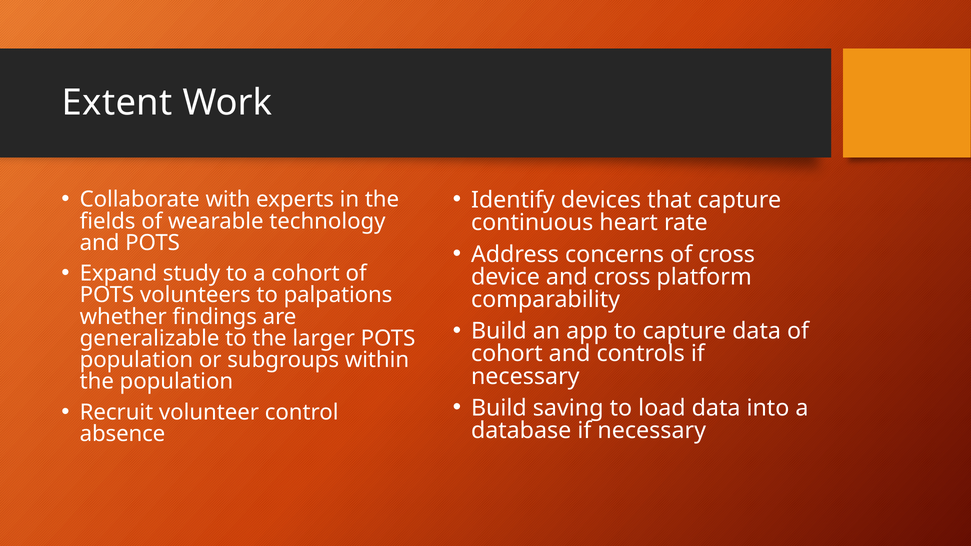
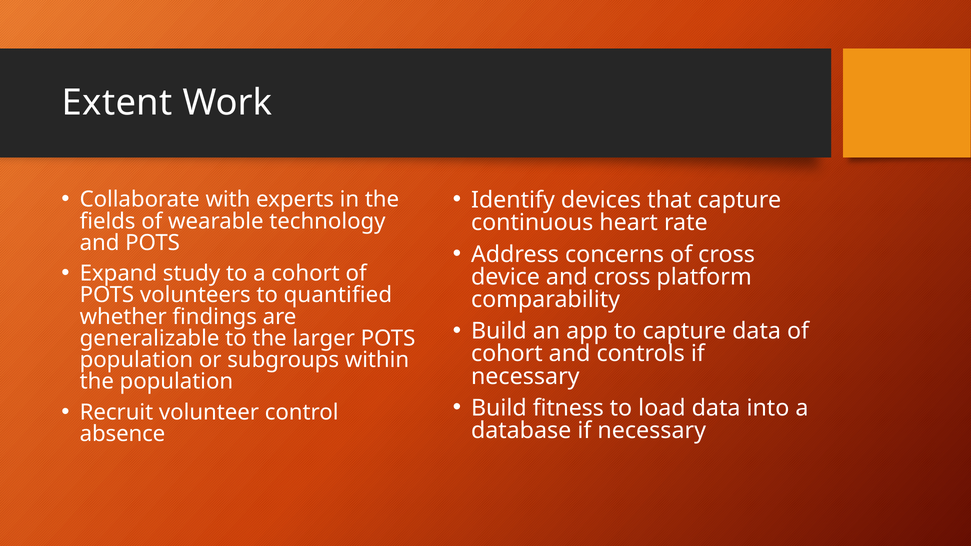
palpations: palpations -> quantified
saving: saving -> fitness
